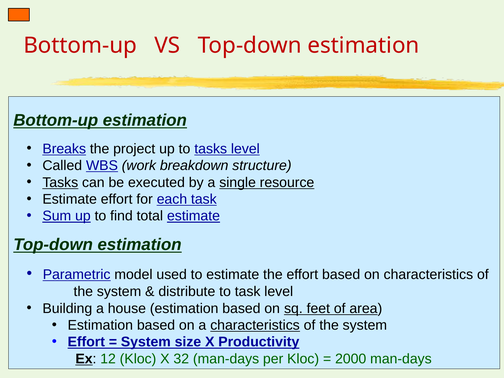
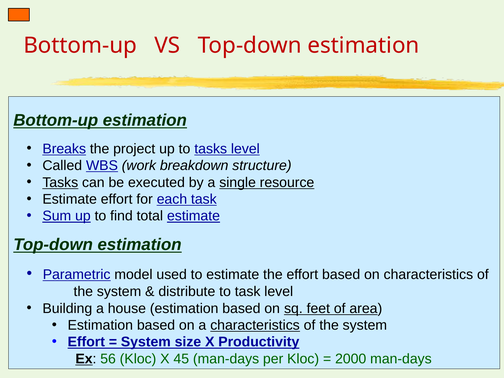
12: 12 -> 56
32: 32 -> 45
